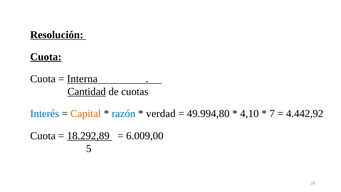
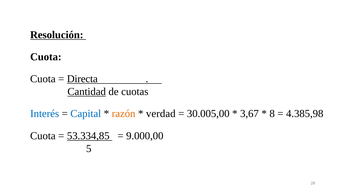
Cuota at (46, 57) underline: present -> none
Interna: Interna -> Directa
Capital colour: orange -> blue
razón colour: blue -> orange
49.994,80: 49.994,80 -> 30.005,00
4,10: 4,10 -> 3,67
7: 7 -> 8
4.442,92: 4.442,92 -> 4.385,98
18.292,89: 18.292,89 -> 53.334,85
6.009,00: 6.009,00 -> 9.000,00
